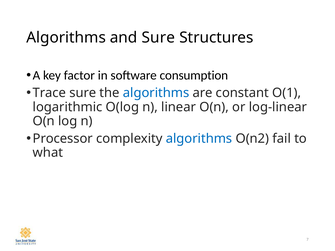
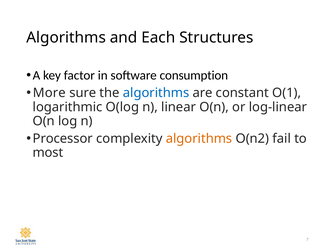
and Sure: Sure -> Each
Trace: Trace -> More
algorithms at (199, 139) colour: blue -> orange
what: what -> most
